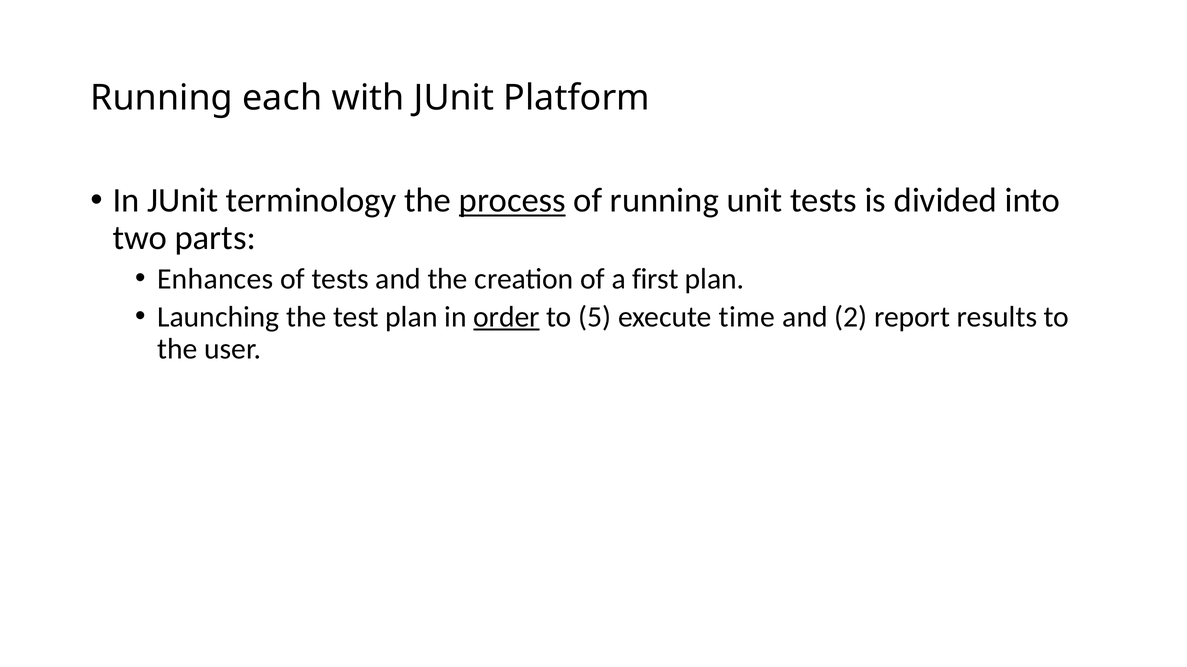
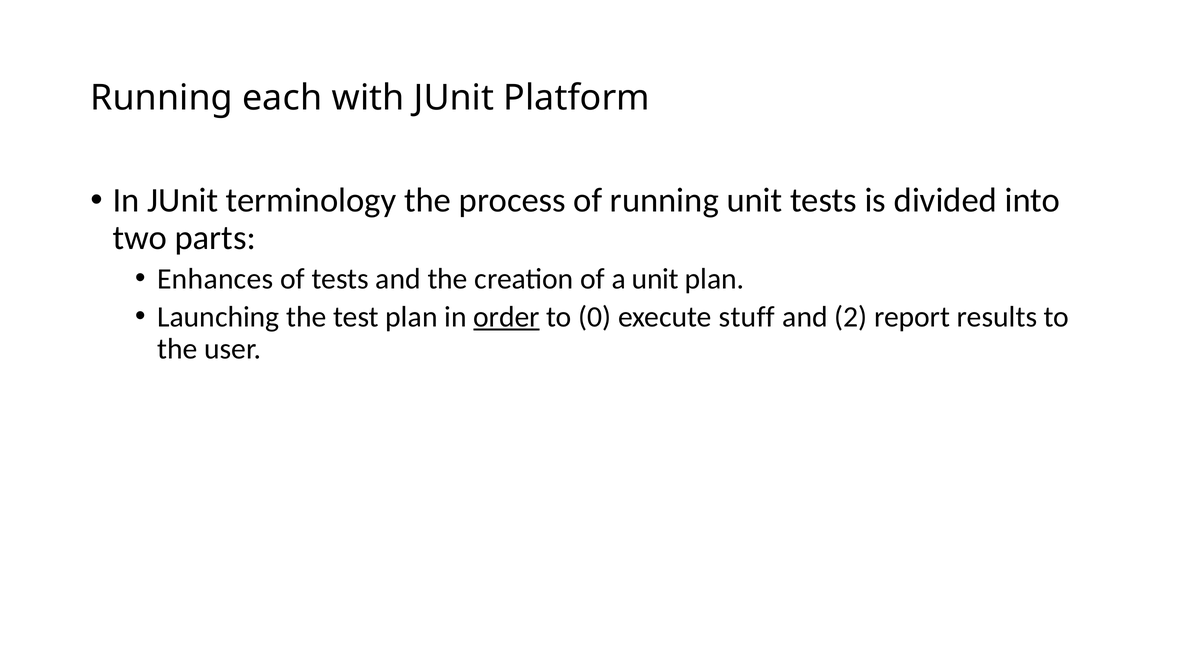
process underline: present -> none
a first: first -> unit
5: 5 -> 0
time: time -> stuff
